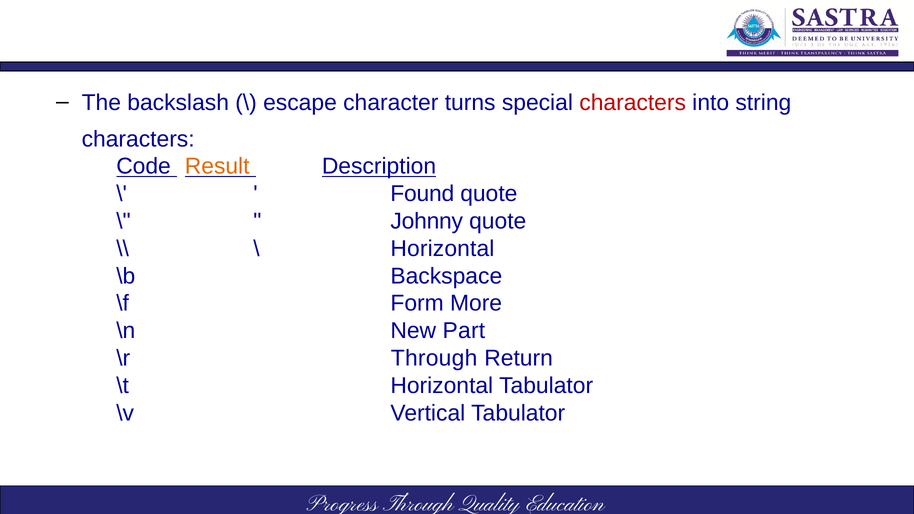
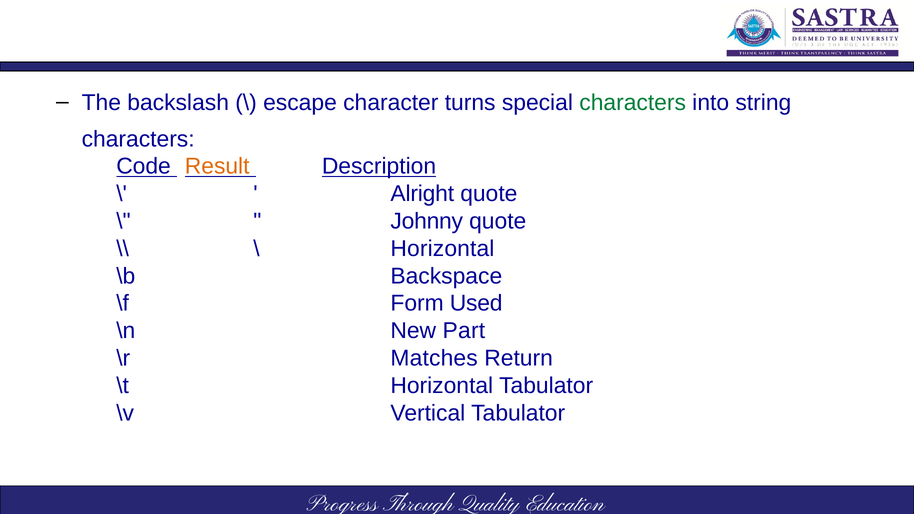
characters at (633, 103) colour: red -> green
Found: Found -> Alright
More: More -> Used
\r Through: Through -> Matches
